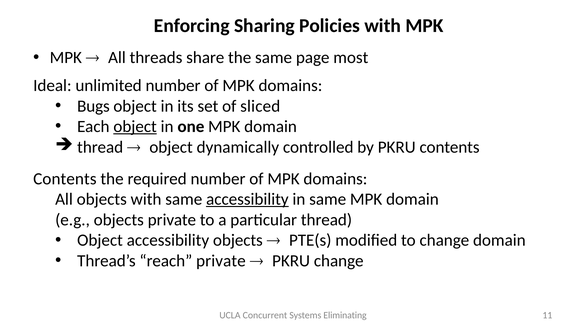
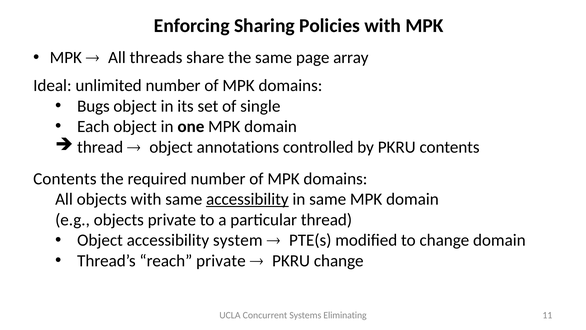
most: most -> array
sliced: sliced -> single
object at (135, 126) underline: present -> none
dynamically: dynamically -> annotations
accessibility objects: objects -> system
